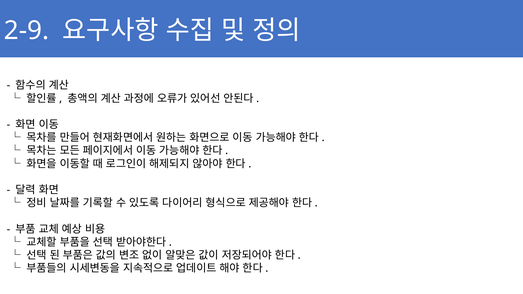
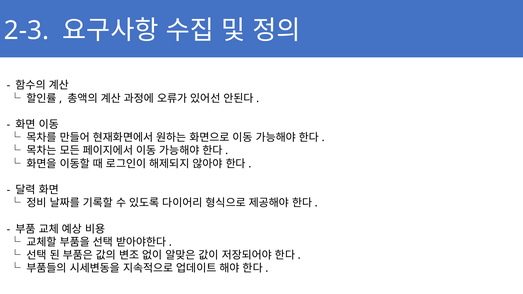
2-9: 2-9 -> 2-3
